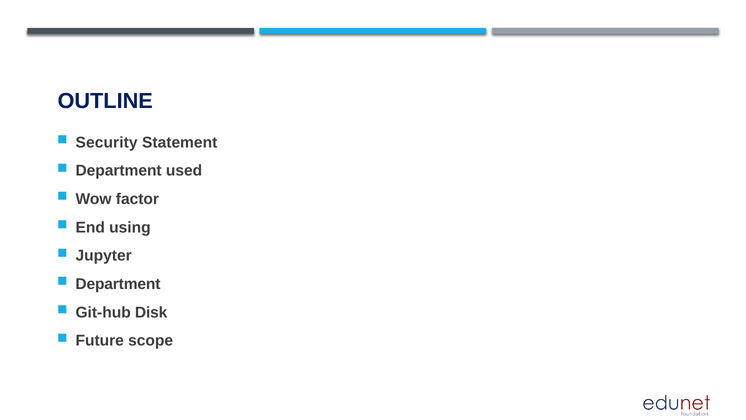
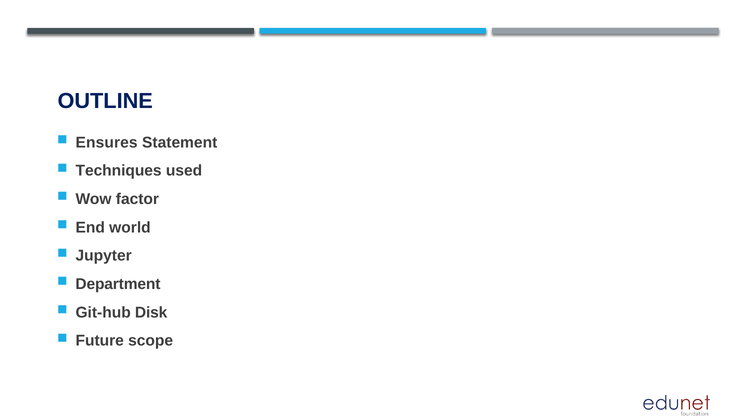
Security: Security -> Ensures
Department at (119, 171): Department -> Techniques
using: using -> world
